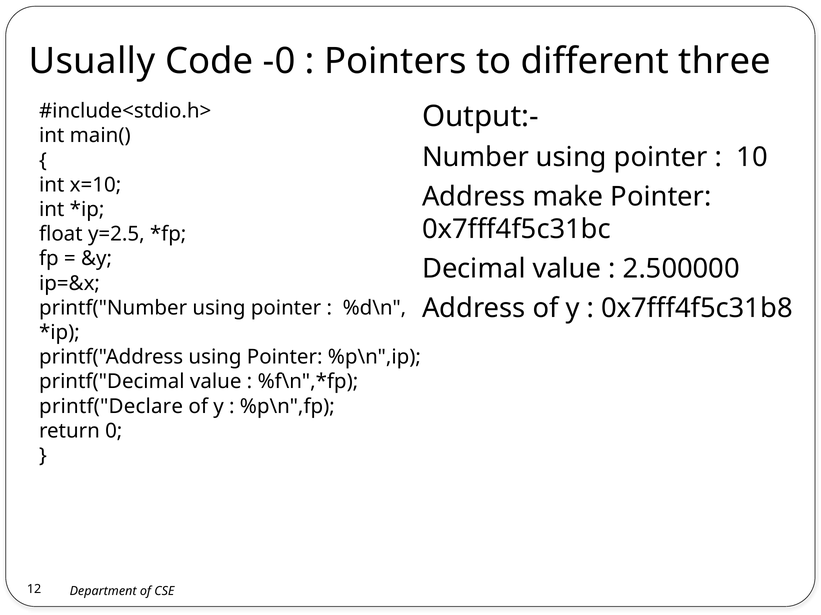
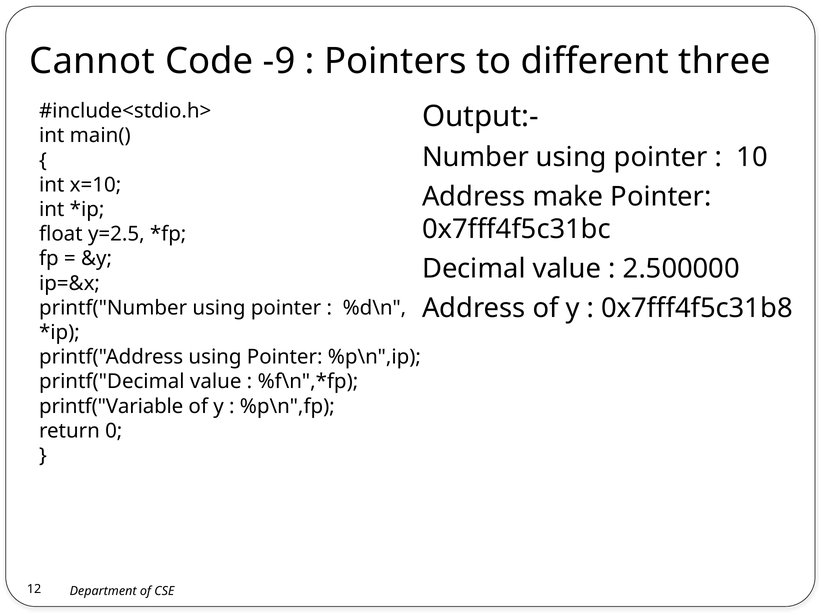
Usually: Usually -> Cannot
-0: -0 -> -9
printf("Declare: printf("Declare -> printf("Variable
